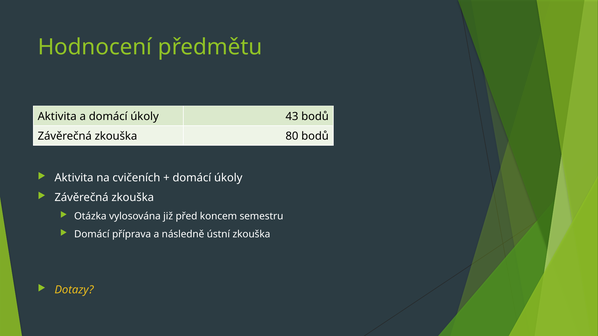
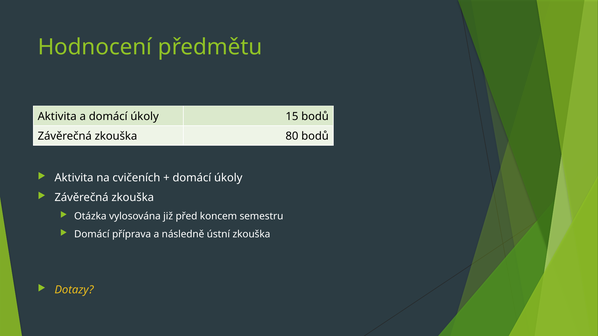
43: 43 -> 15
